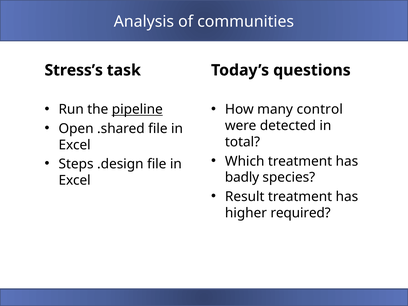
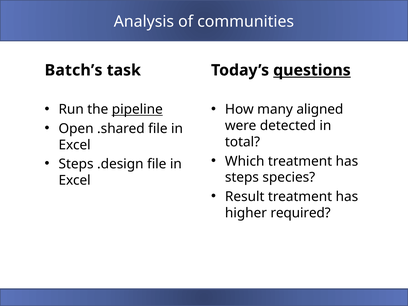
Stress’s: Stress’s -> Batch’s
questions underline: none -> present
control: control -> aligned
badly at (242, 178): badly -> steps
